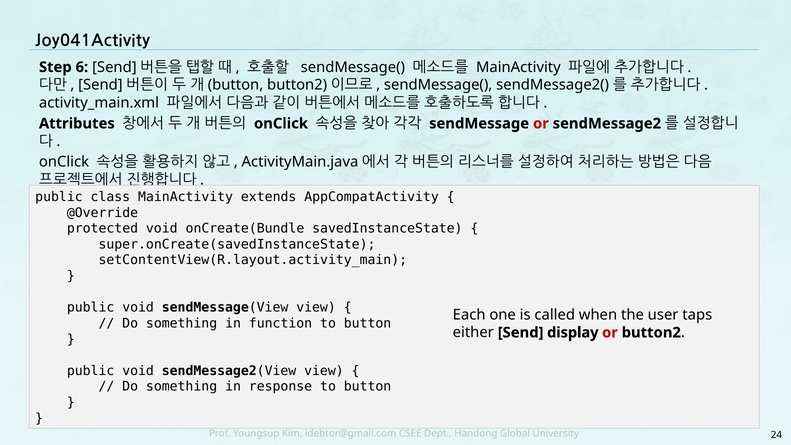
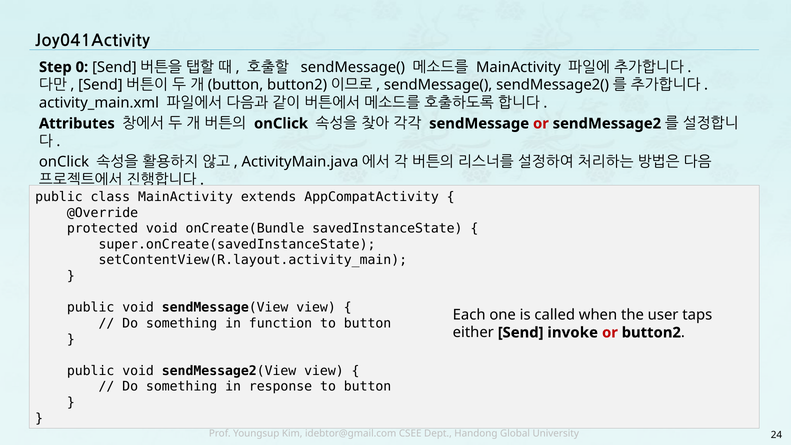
6: 6 -> 0
display: display -> invoke
